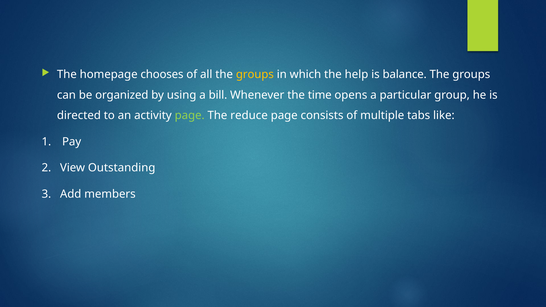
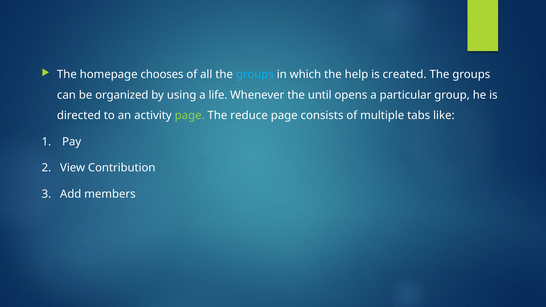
groups at (255, 75) colour: yellow -> light blue
balance: balance -> created
bill: bill -> life
time: time -> until
Outstanding: Outstanding -> Contribution
